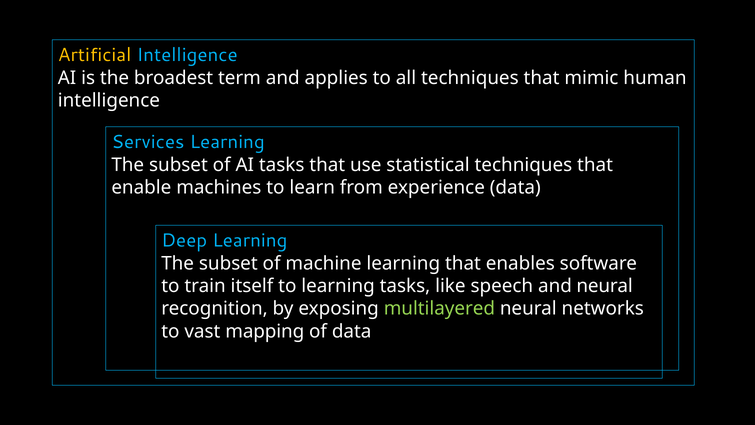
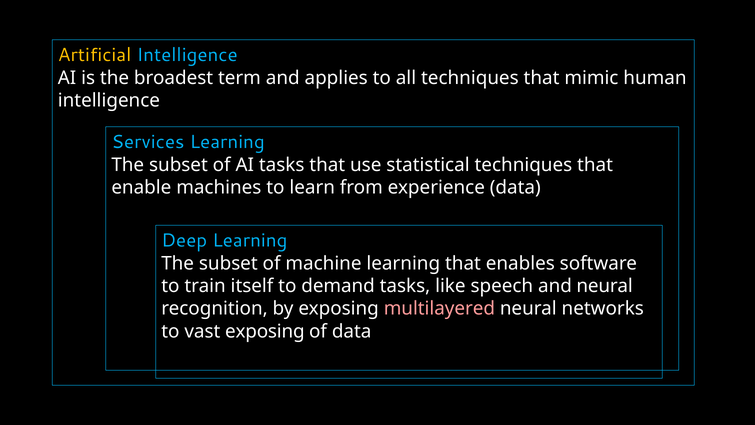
to learning: learning -> demand
multilayered colour: light green -> pink
vast mapping: mapping -> exposing
